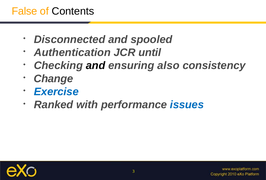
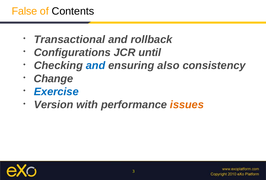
Disconnected: Disconnected -> Transactional
spooled: spooled -> rollback
Authentication: Authentication -> Configurations
and at (96, 66) colour: black -> blue
Ranked: Ranked -> Version
issues colour: blue -> orange
